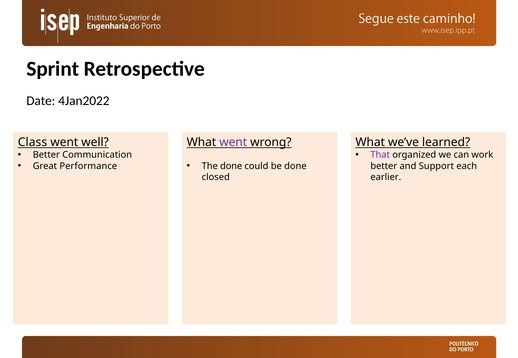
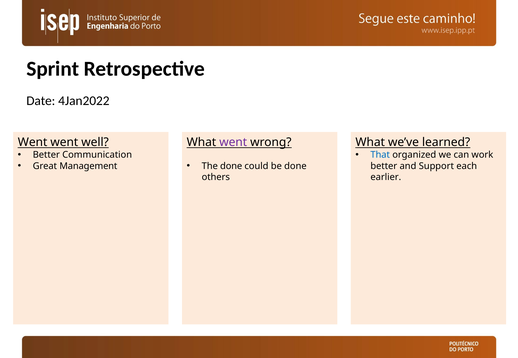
Class at (33, 143): Class -> Went
That colour: purple -> blue
Performance: Performance -> Management
closed: closed -> others
